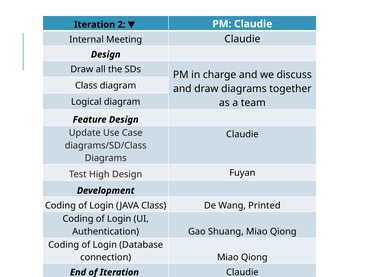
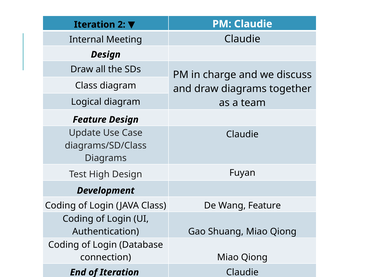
Wang Printed: Printed -> Feature
